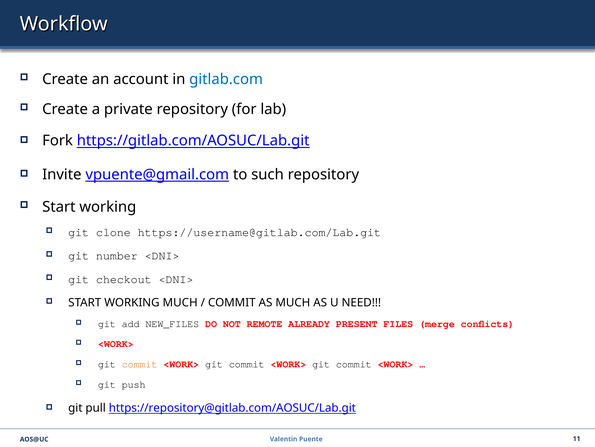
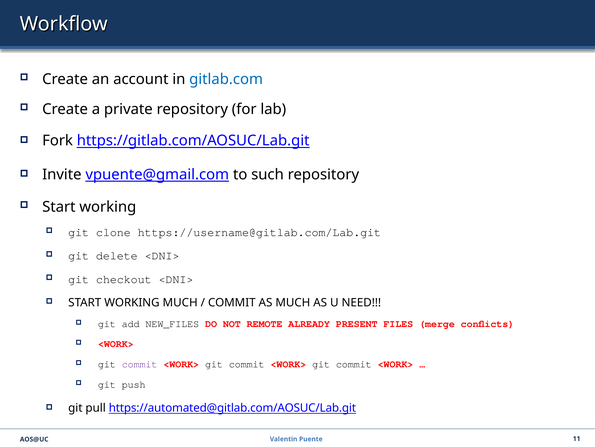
number: number -> delete
commit at (140, 364) colour: orange -> purple
https://repository@gitlab.com/AOSUC/Lab.git: https://repository@gitlab.com/AOSUC/Lab.git -> https://automated@gitlab.com/AOSUC/Lab.git
